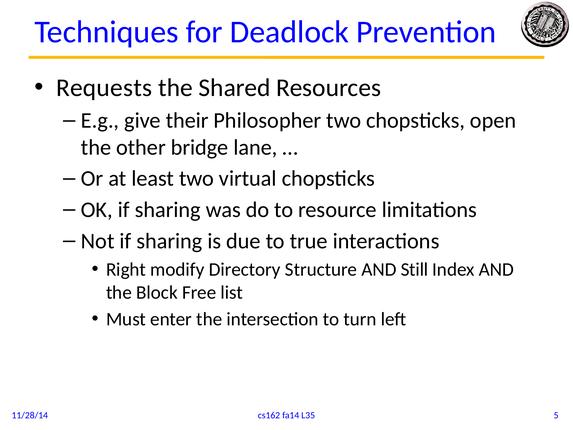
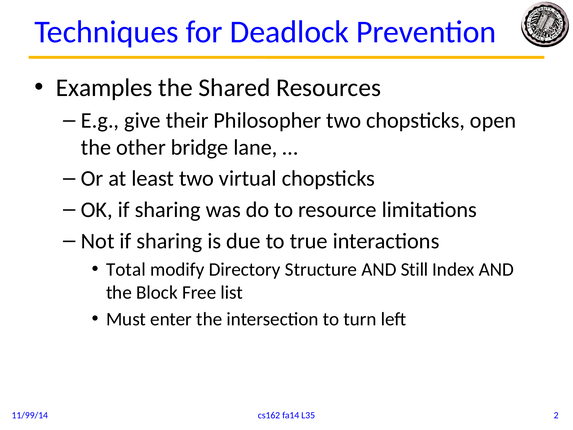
Requests: Requests -> Examples
Right: Right -> Total
5: 5 -> 2
11/28/14: 11/28/14 -> 11/99/14
